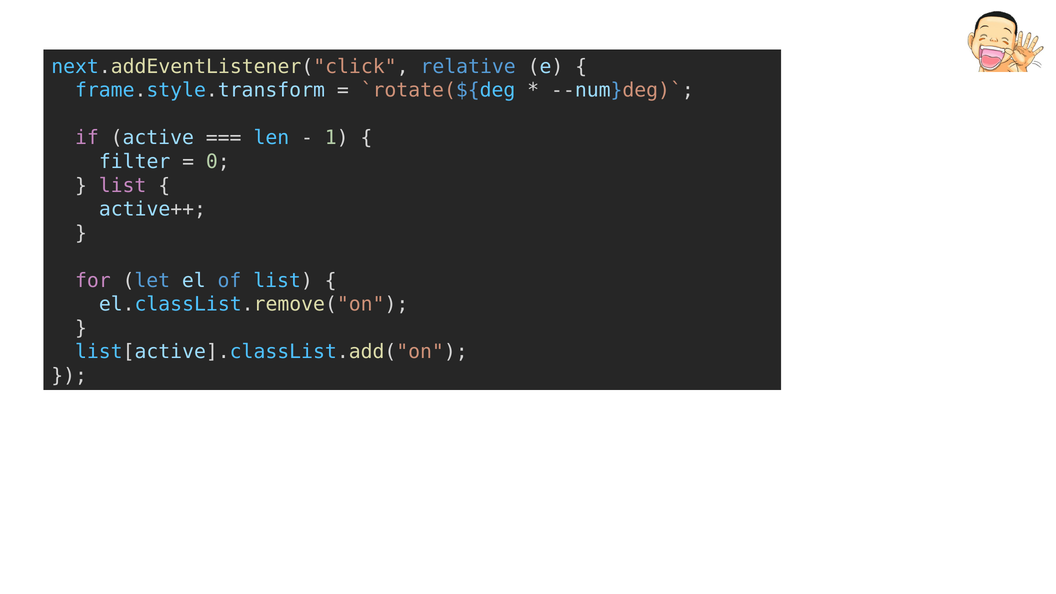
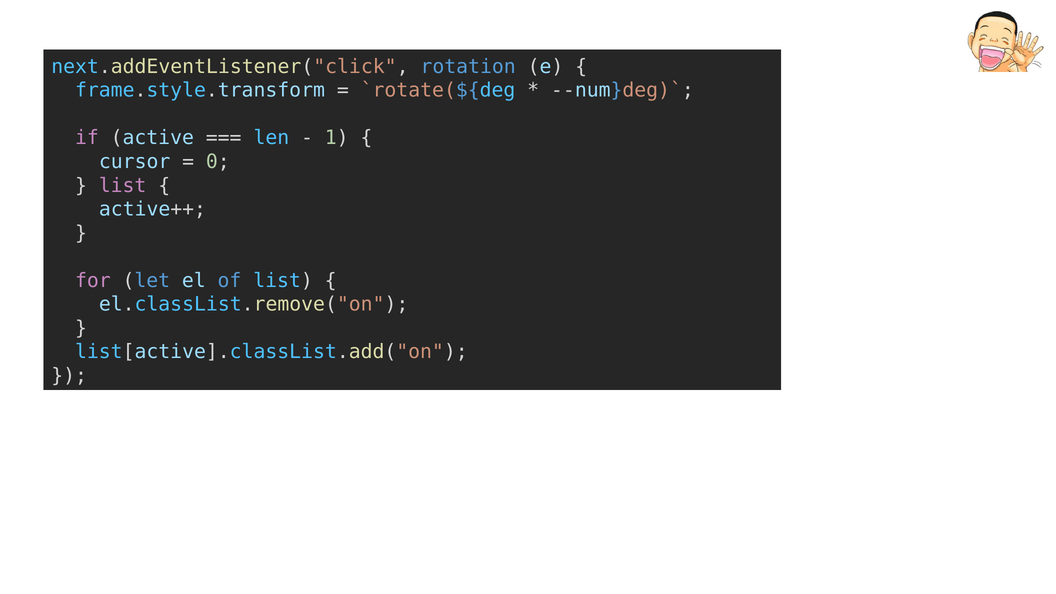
relative: relative -> rotation
filter: filter -> cursor
